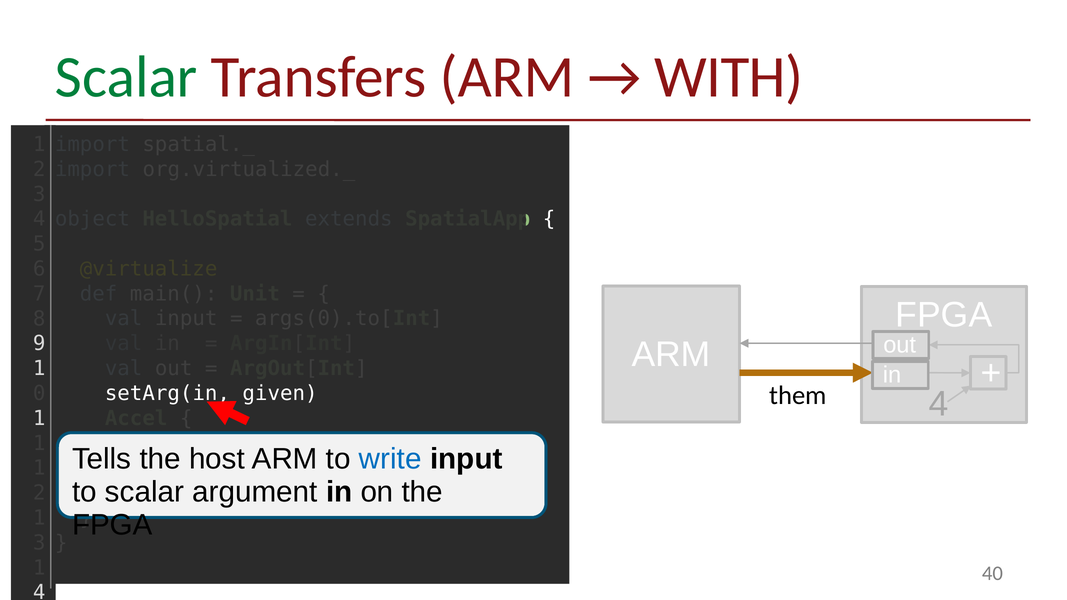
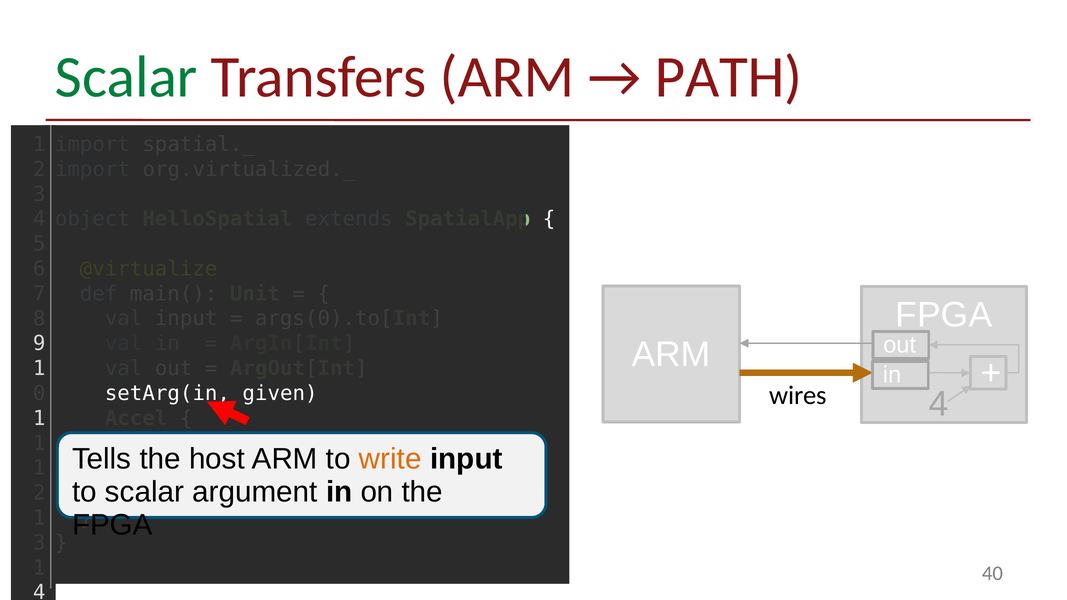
WITH: WITH -> PATH
them: them -> wires
write colour: blue -> orange
